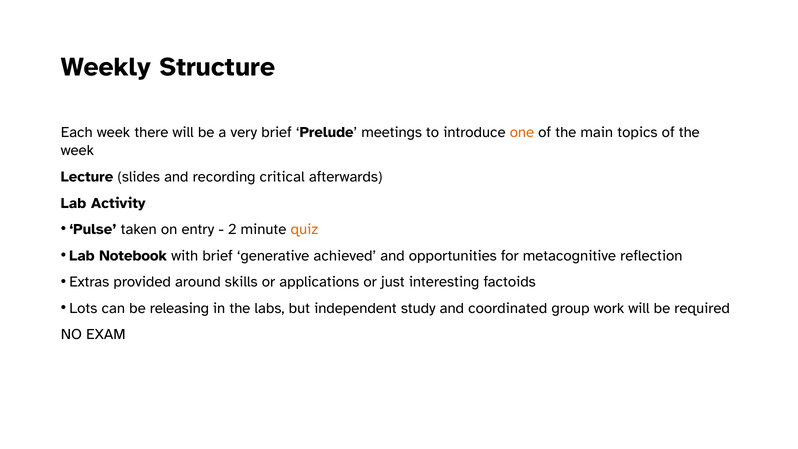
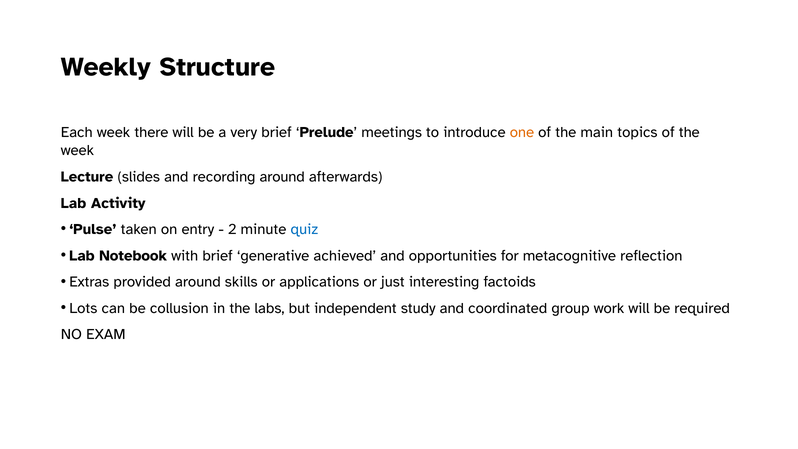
recording critical: critical -> around
quiz colour: orange -> blue
releasing: releasing -> collusion
